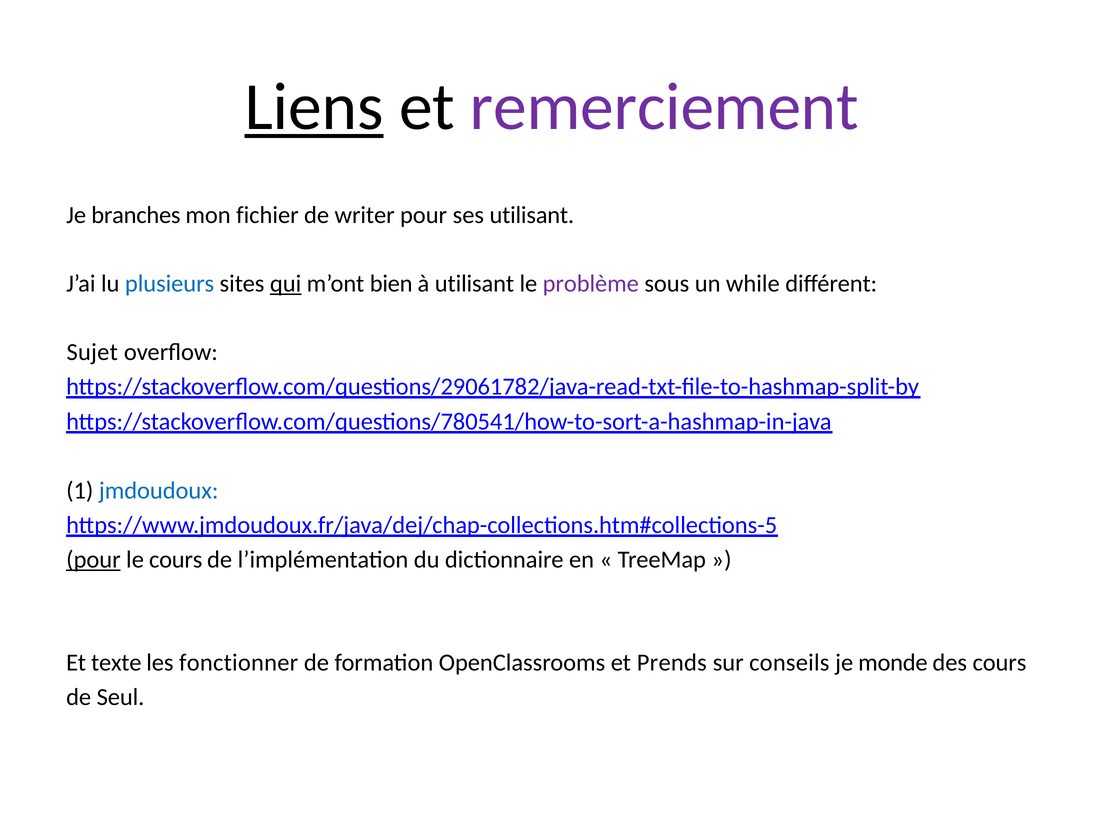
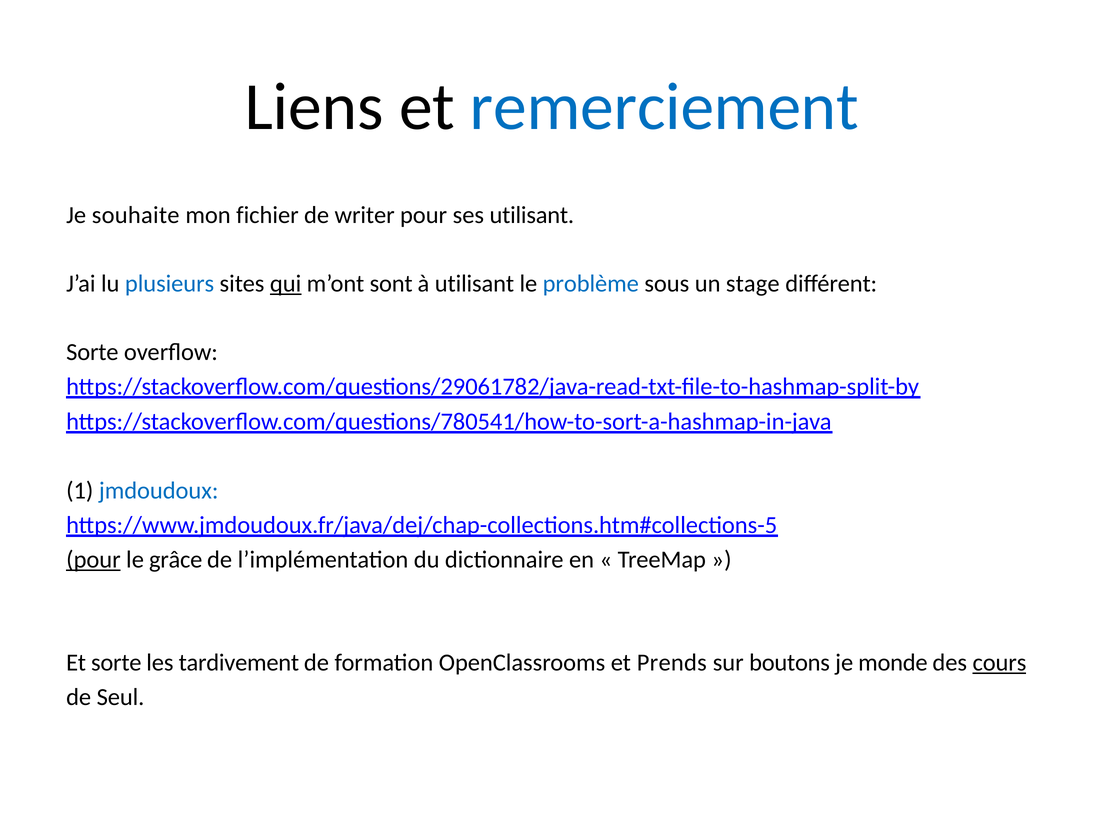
Liens underline: present -> none
remerciement colour: purple -> blue
branches: branches -> souhaite
bien: bien -> sont
problème colour: purple -> blue
while: while -> stage
Sujet at (92, 352): Sujet -> Sorte
le cours: cours -> grâce
Et texte: texte -> sorte
fonctionner: fonctionner -> tardivement
conseils: conseils -> boutons
cours at (999, 663) underline: none -> present
